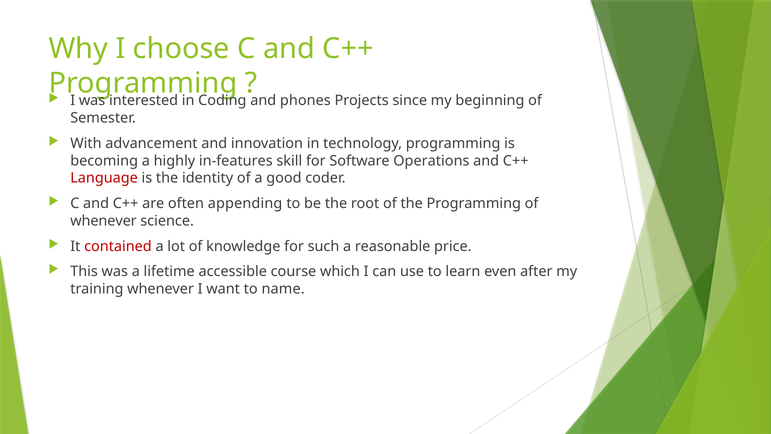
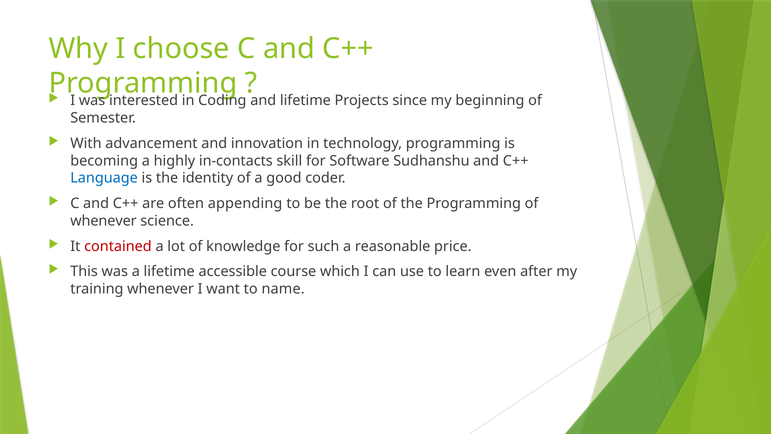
and phones: phones -> lifetime
in-features: in-features -> in-contacts
Operations: Operations -> Sudhanshu
Language colour: red -> blue
